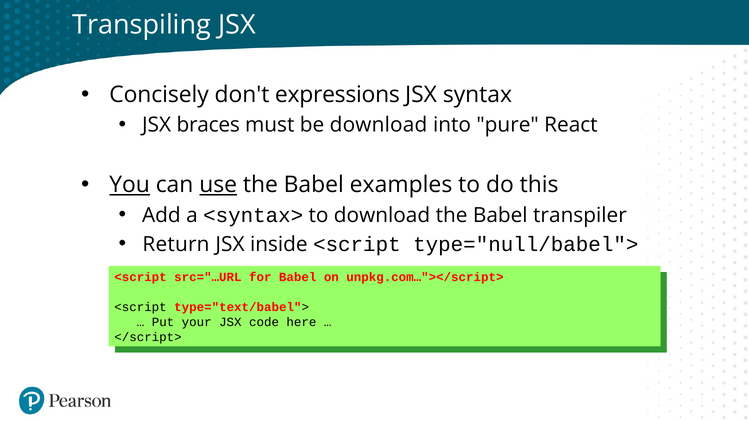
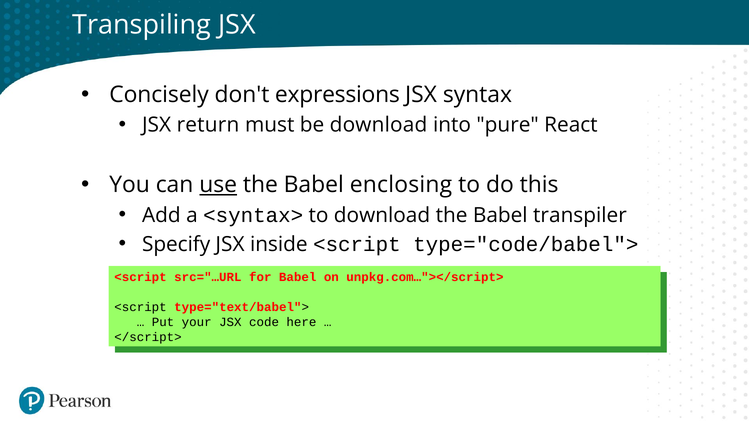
braces: braces -> return
You underline: present -> none
examples: examples -> enclosing
Return: Return -> Specify
type="null/babel">: type="null/babel"> -> type="code/babel">
